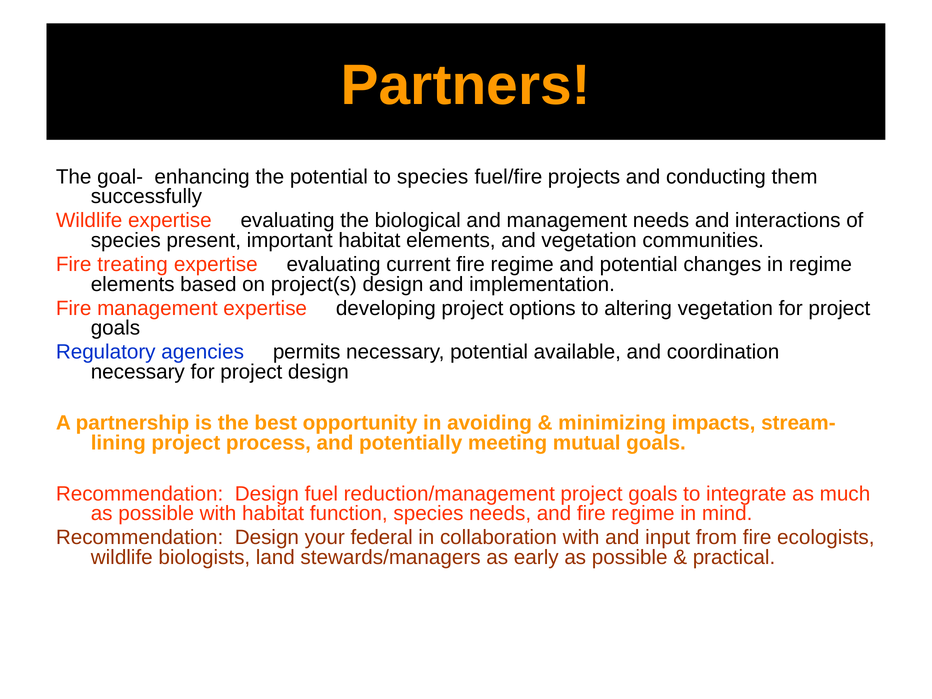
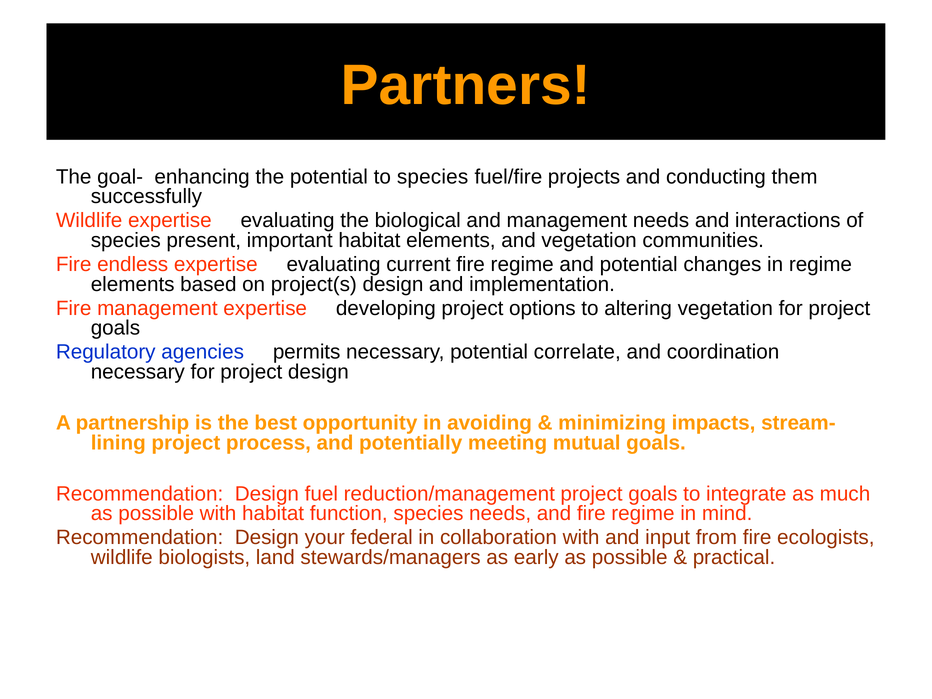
treating: treating -> endless
available: available -> correlate
